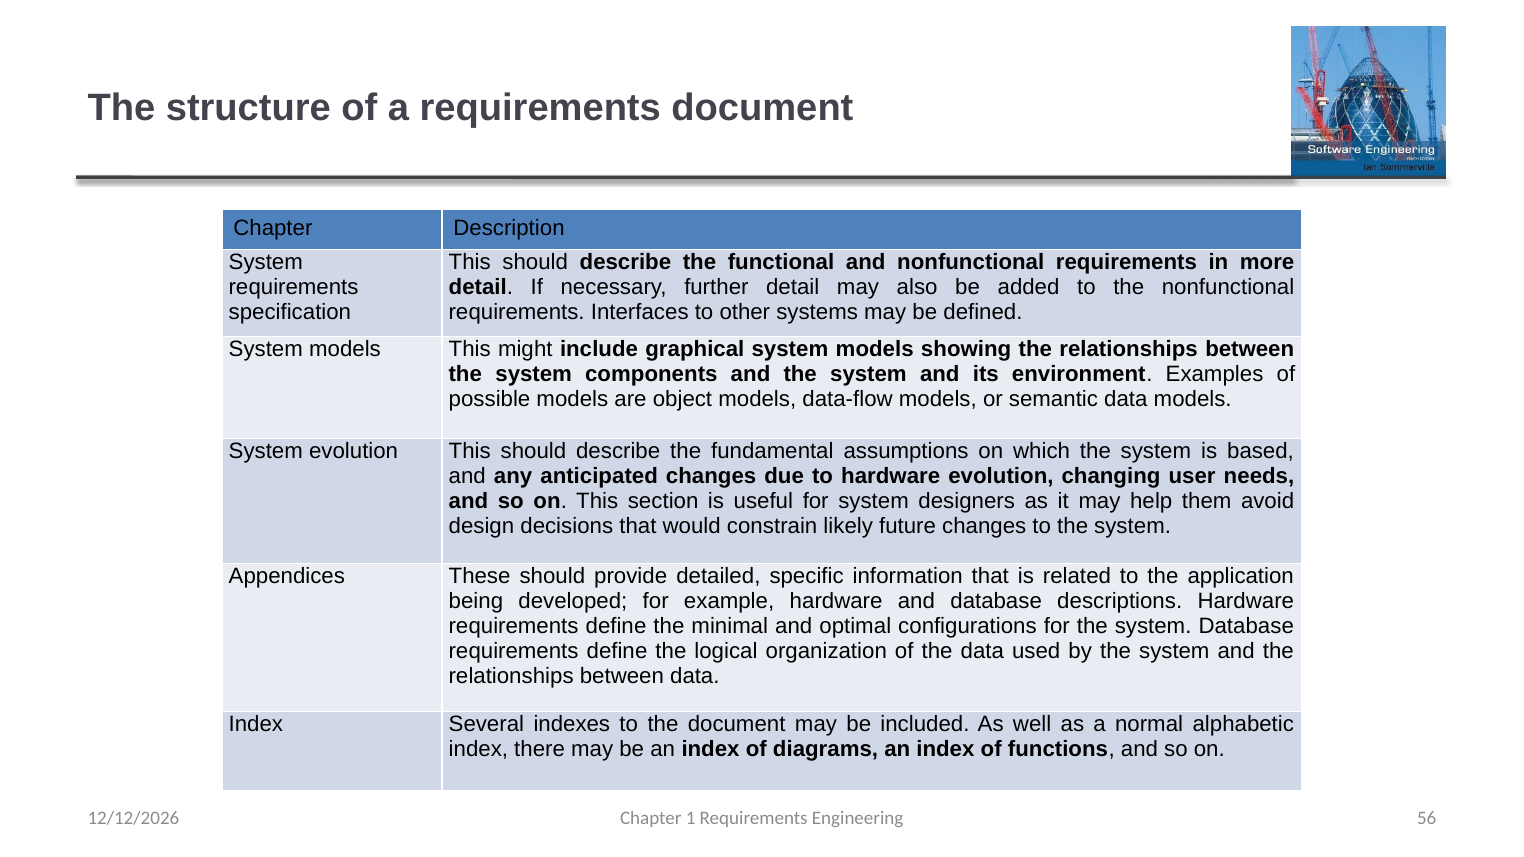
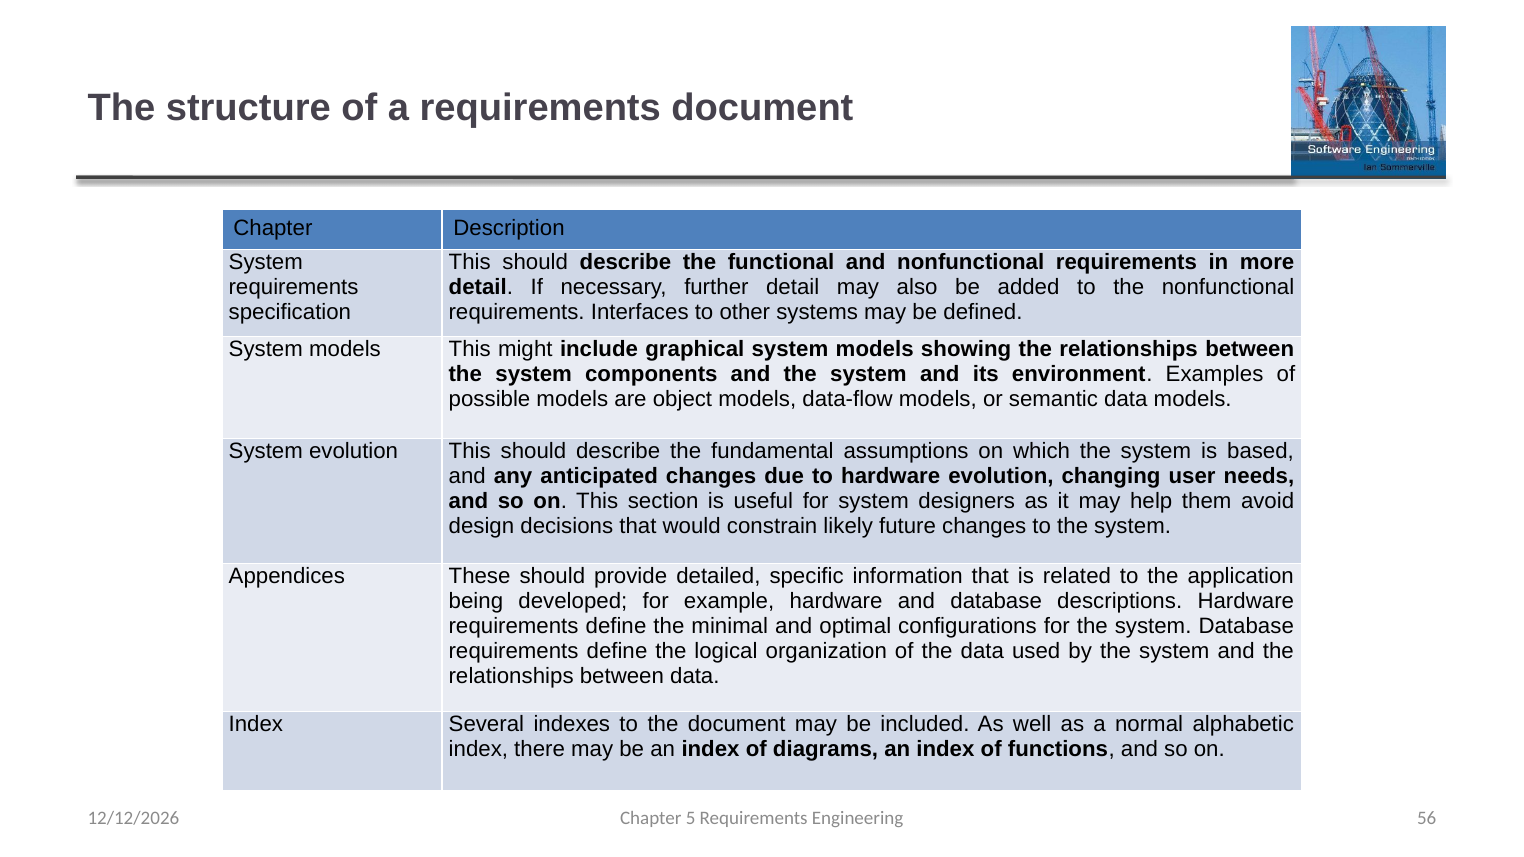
1: 1 -> 5
